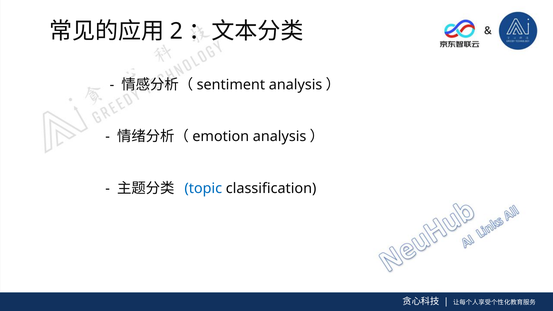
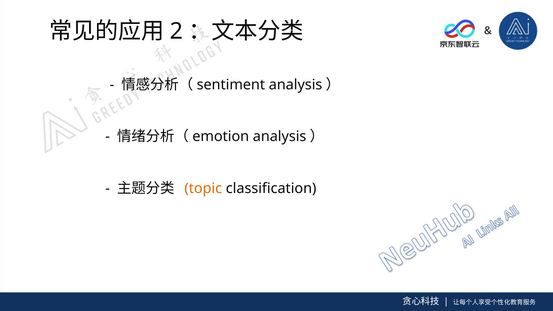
topic colour: blue -> orange
